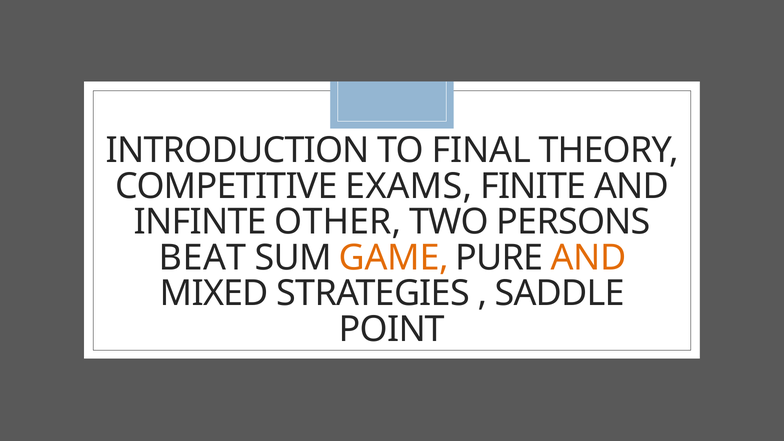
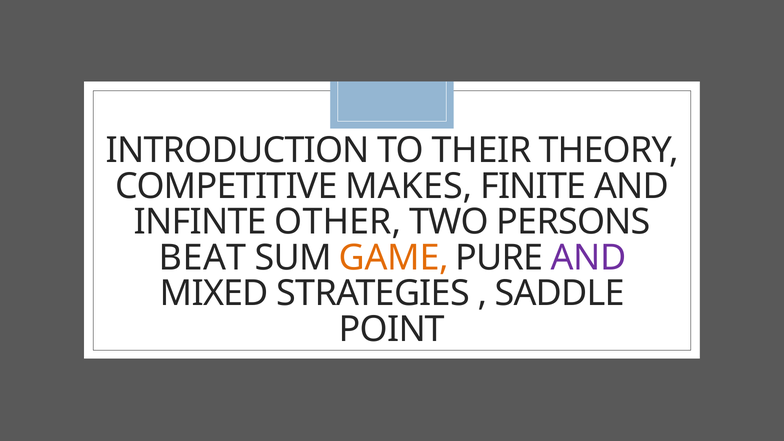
FINAL: FINAL -> THEIR
EXAMS: EXAMS -> MAKES
AND at (589, 258) colour: orange -> purple
